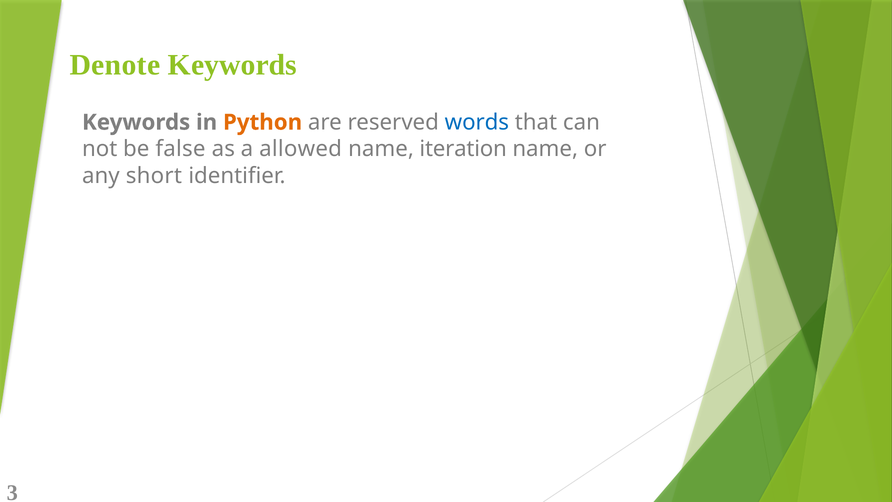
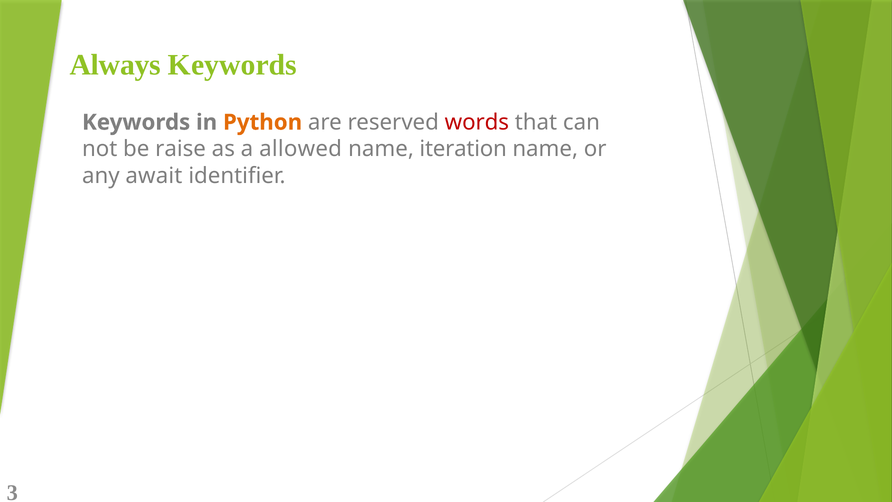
Denote: Denote -> Always
words colour: blue -> red
false: false -> raise
short: short -> await
